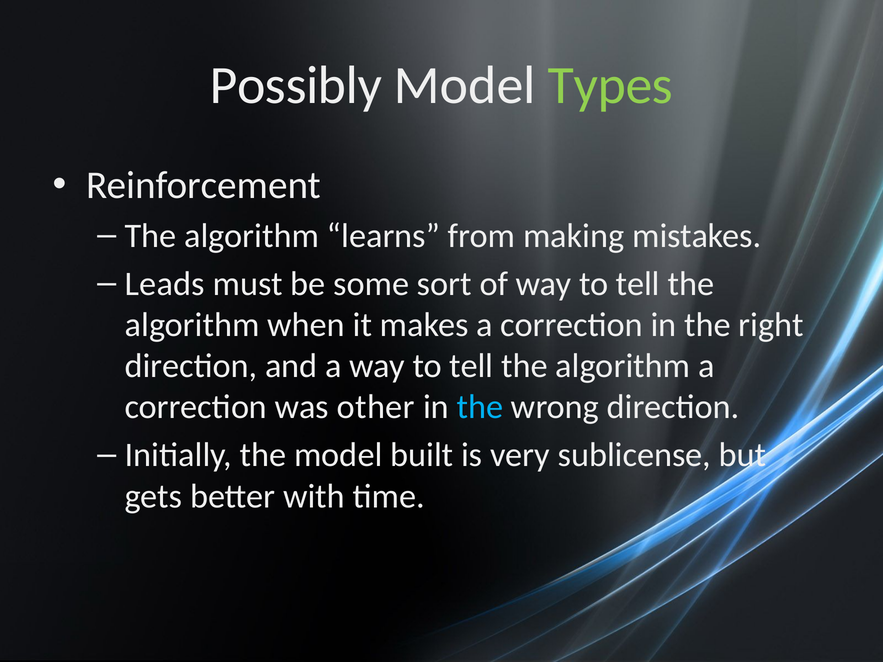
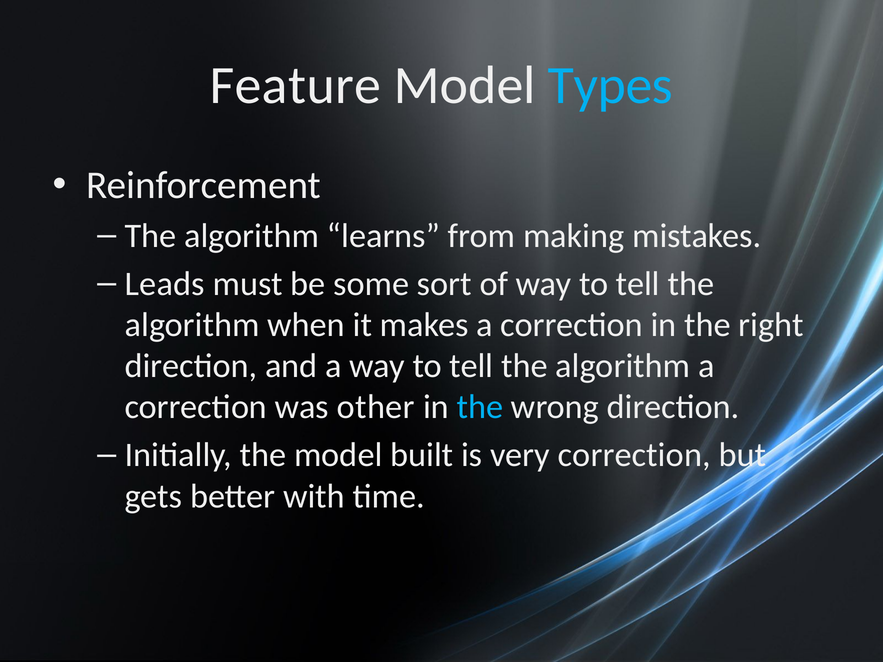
Possibly: Possibly -> Feature
Types colour: light green -> light blue
very sublicense: sublicense -> correction
